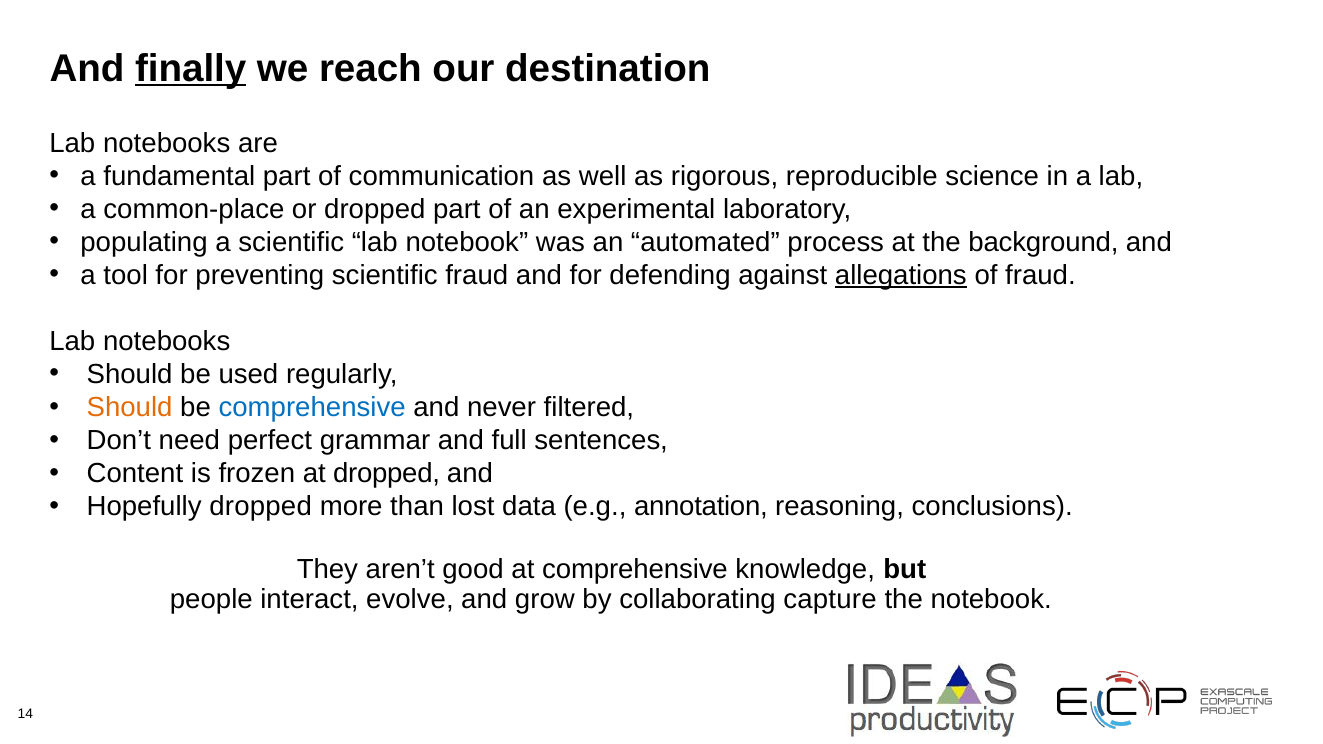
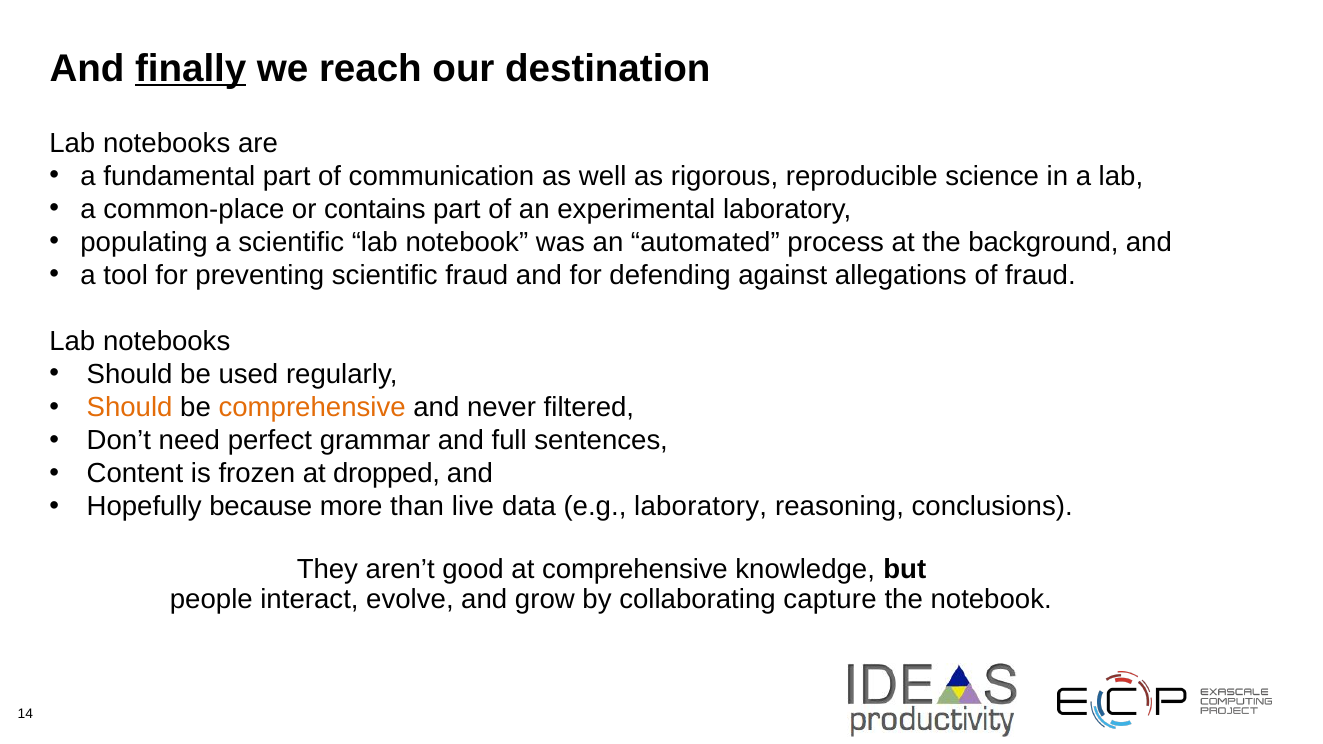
or dropped: dropped -> contains
allegations underline: present -> none
comprehensive at (312, 408) colour: blue -> orange
Hopefully dropped: dropped -> because
lost: lost -> live
e.g annotation: annotation -> laboratory
